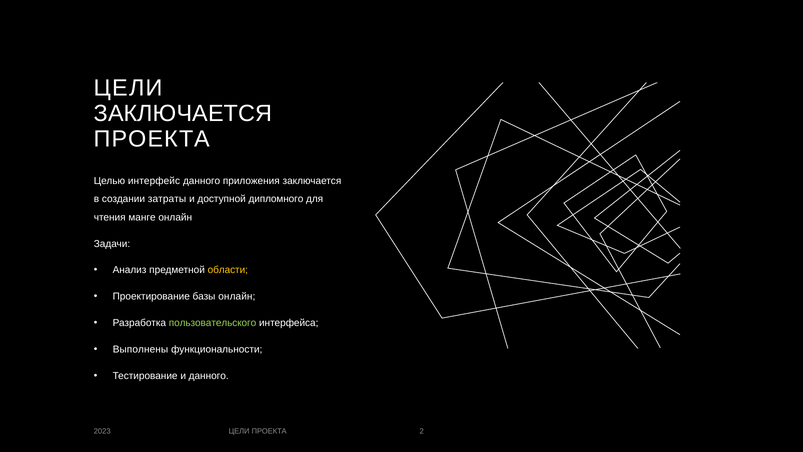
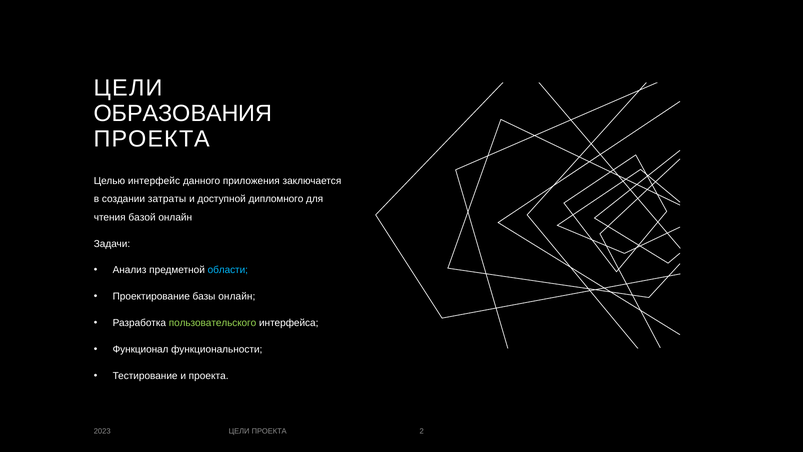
ЗАКЛЮЧАЕТСЯ at (183, 113): ЗАКЛЮЧАЕТСЯ -> ОБРАЗОВАНИЯ
манге: манге -> базой
области colour: yellow -> light blue
Выполнены: Выполнены -> Функционал
и данного: данного -> проекта
